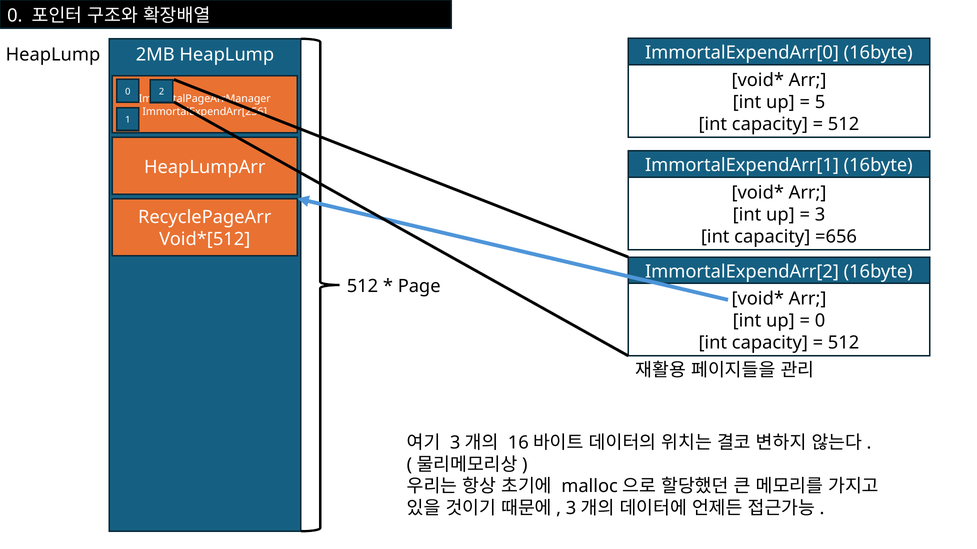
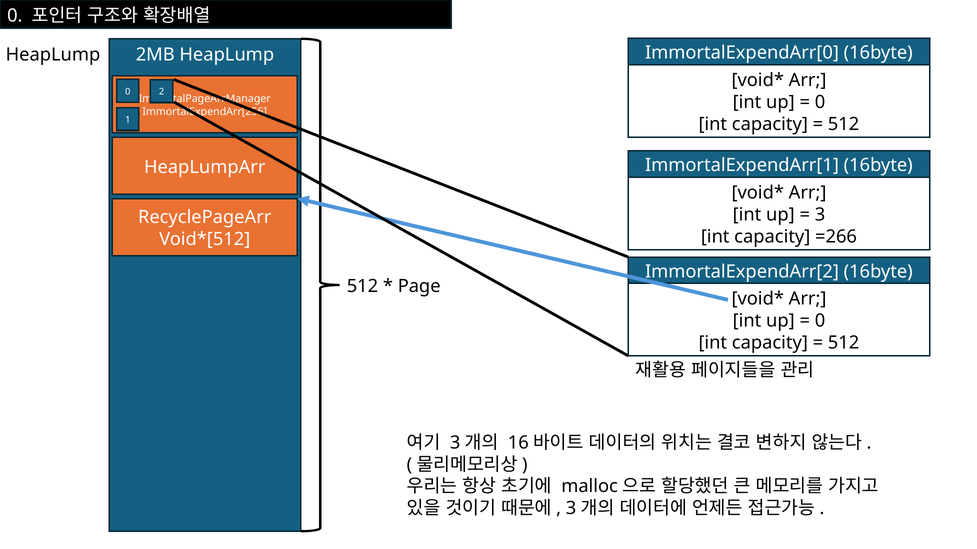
5 at (820, 102): 5 -> 0
=656: =656 -> =266
